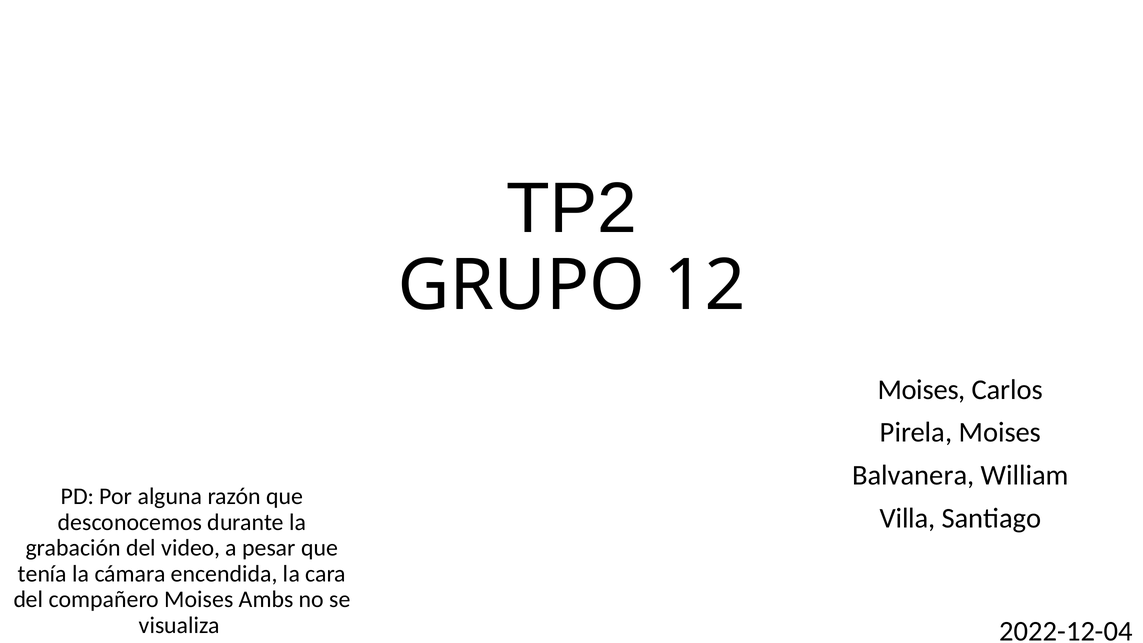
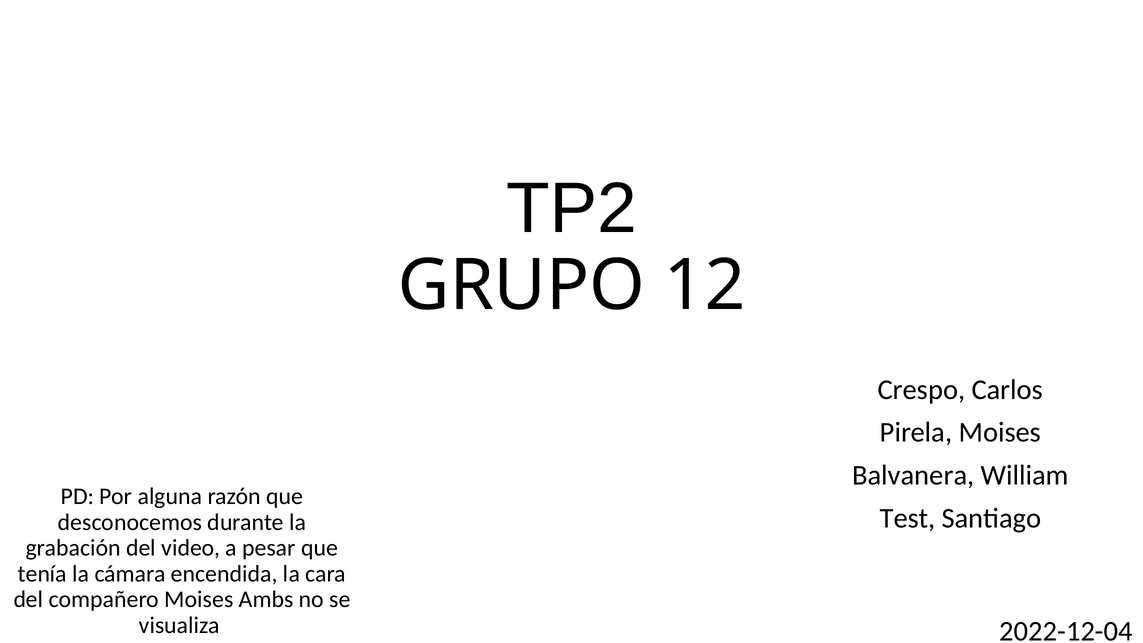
Moises at (922, 390): Moises -> Crespo
Villa: Villa -> Test
